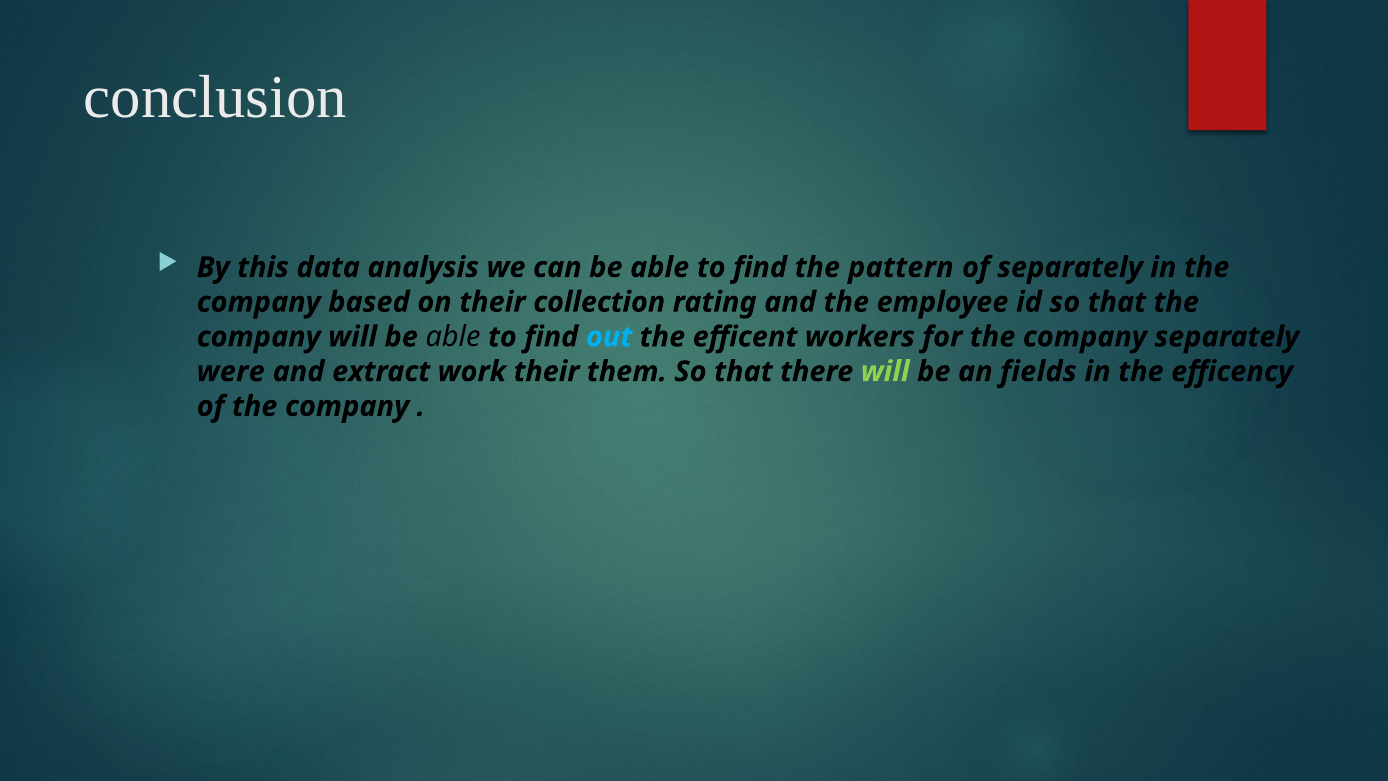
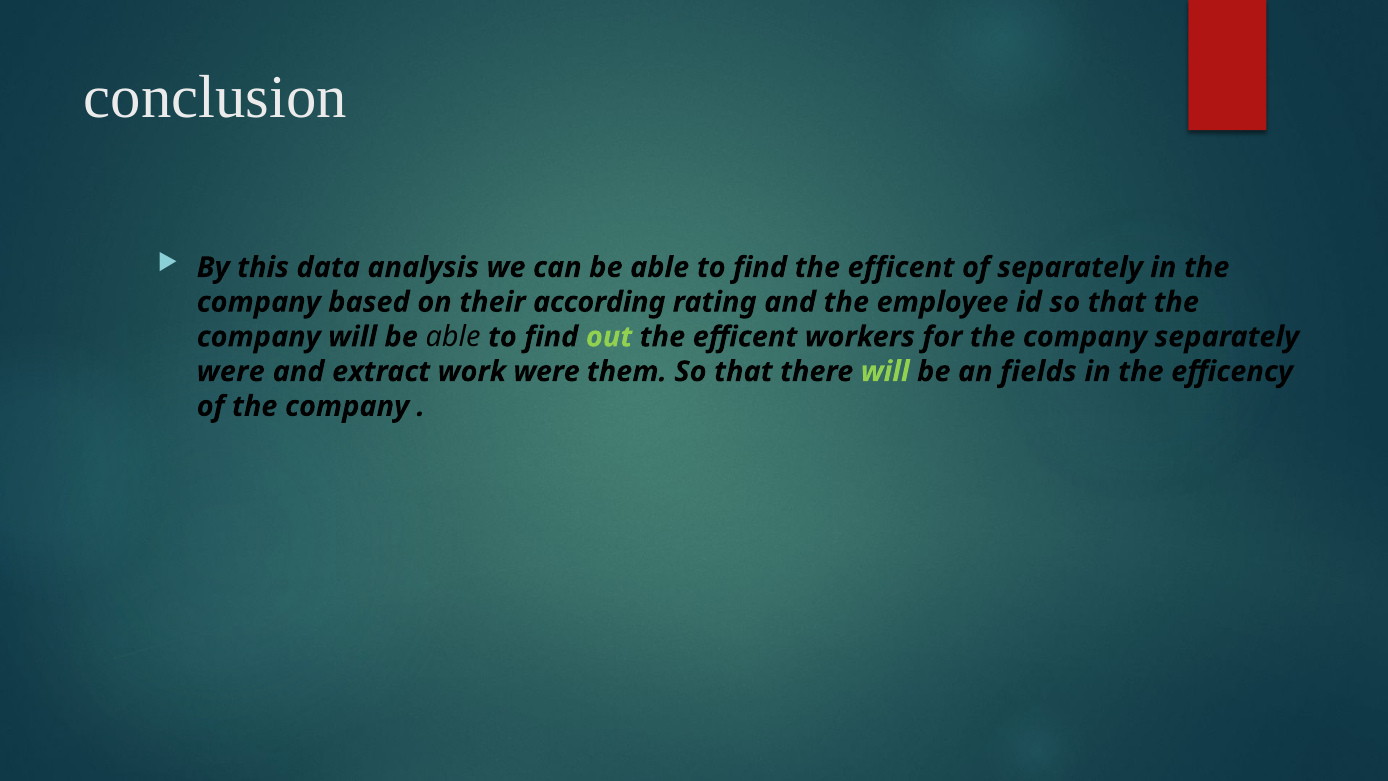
find the pattern: pattern -> efficent
collection: collection -> according
out colour: light blue -> light green
work their: their -> were
